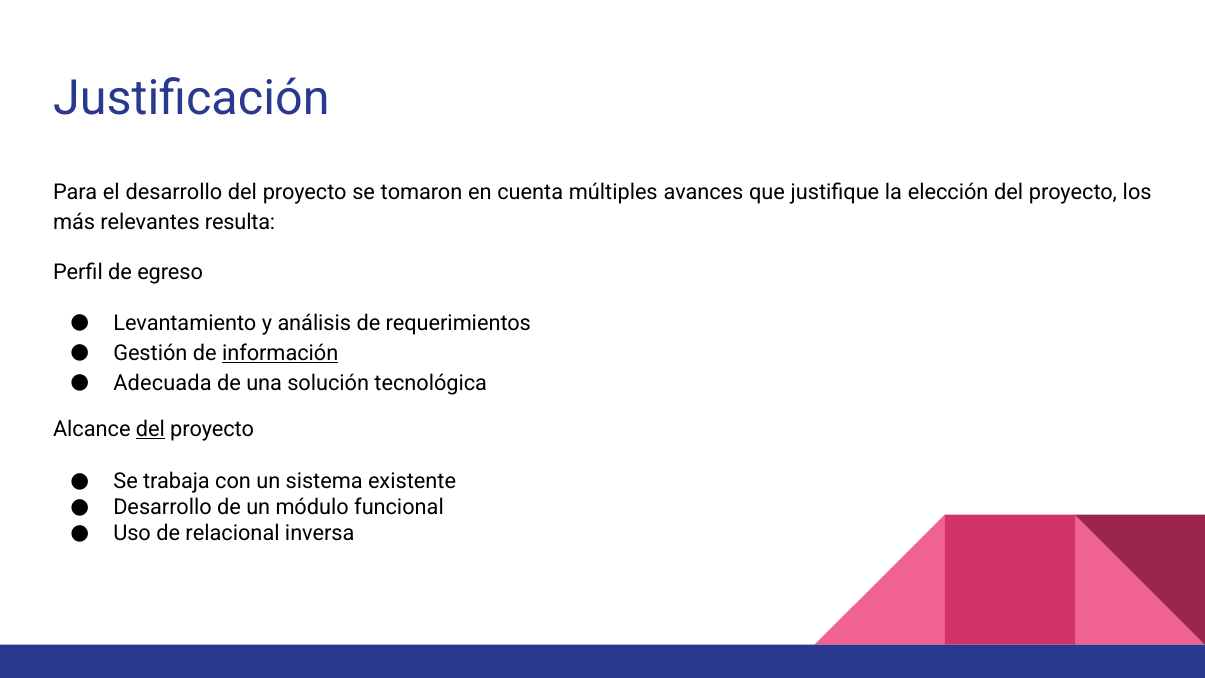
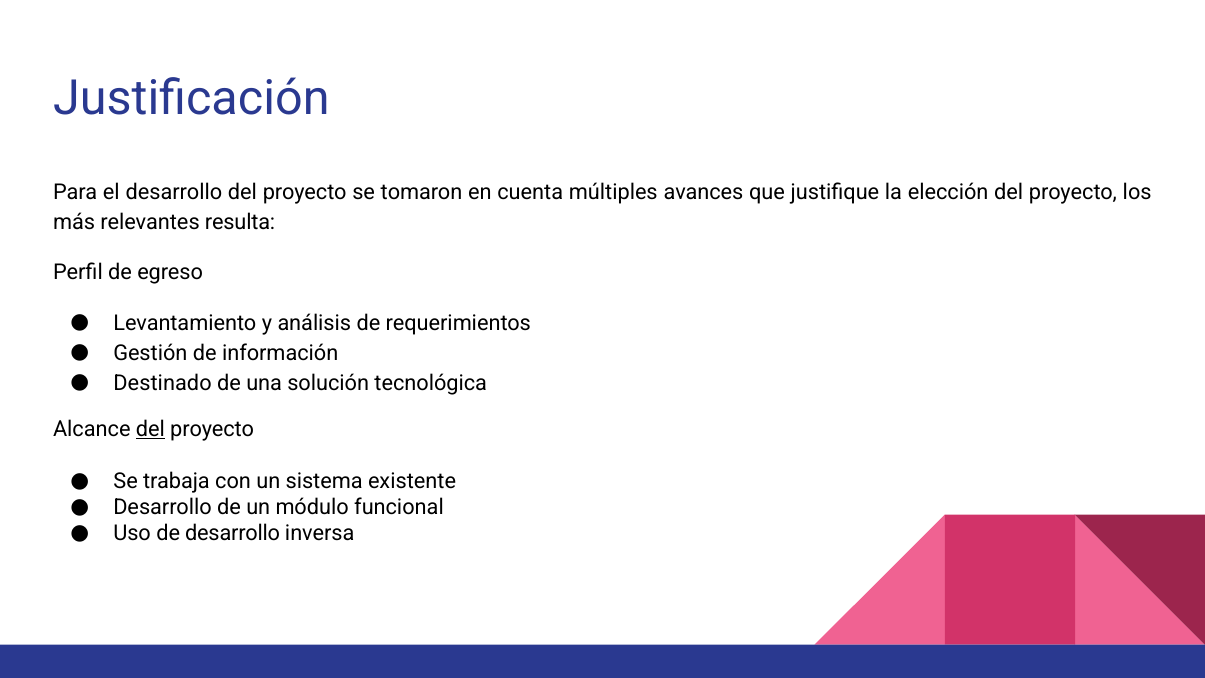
información underline: present -> none
Adecuada: Adecuada -> Destinado
de relacional: relacional -> desarrollo
